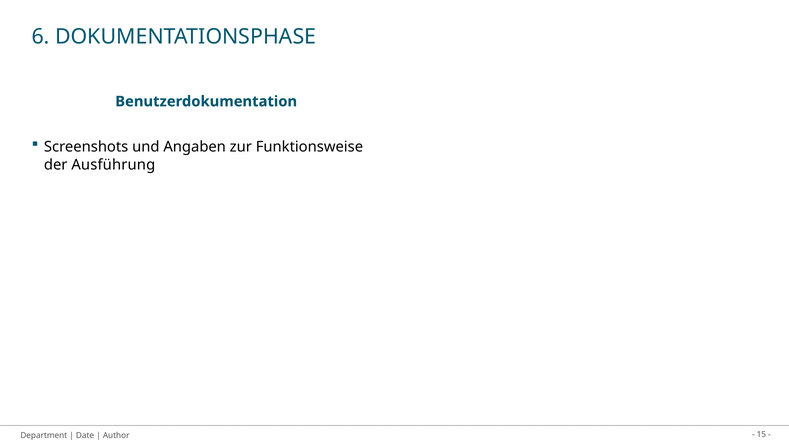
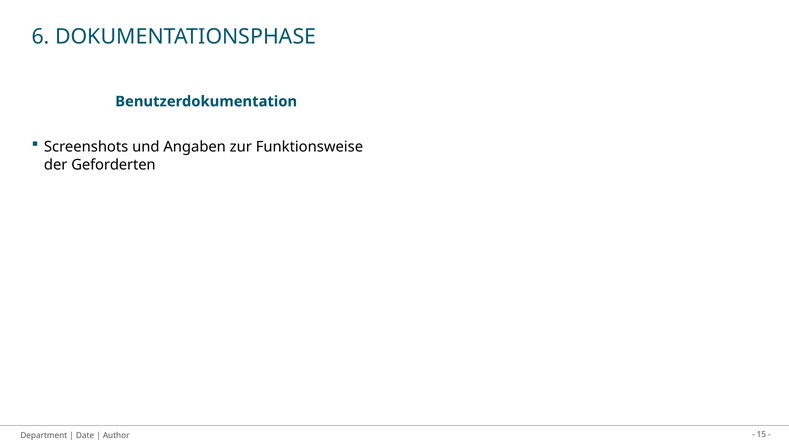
Ausführung: Ausführung -> Geforderten
